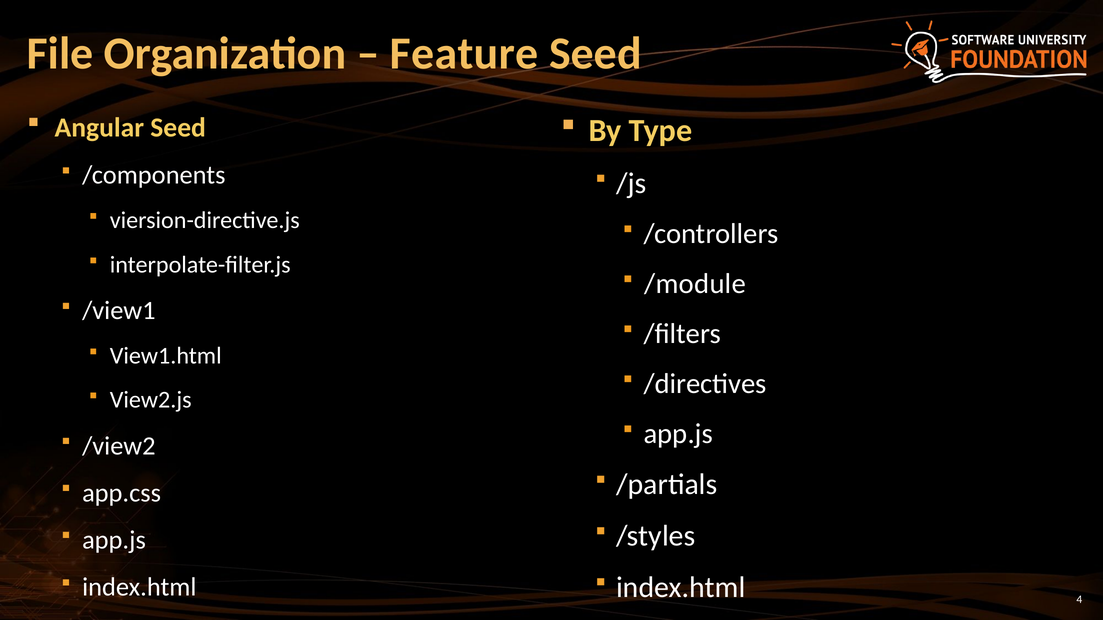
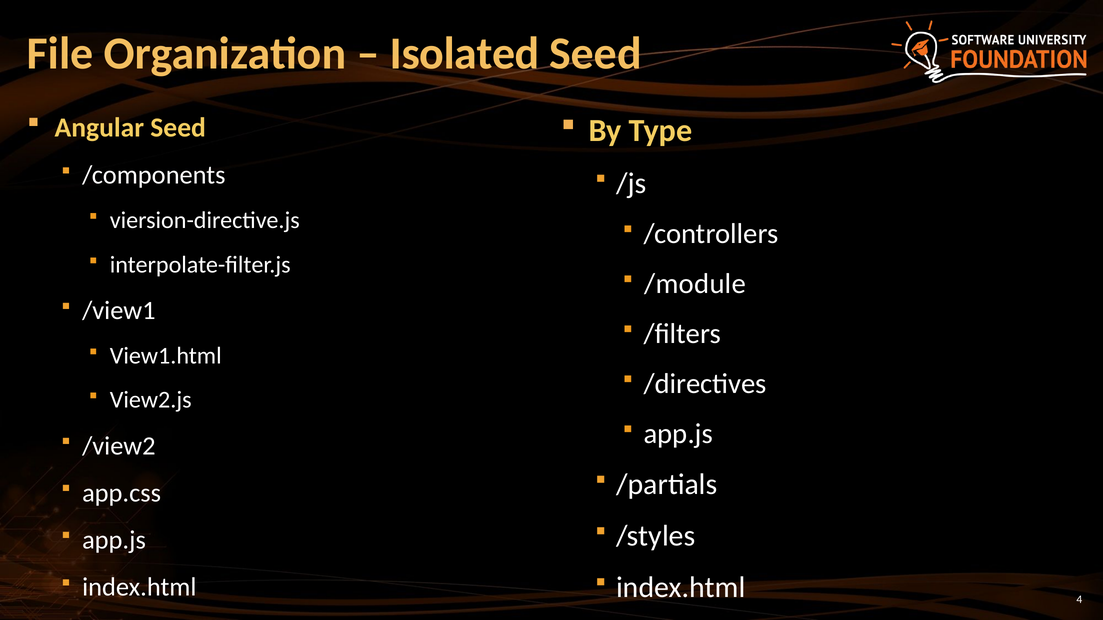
Feature: Feature -> Isolated
